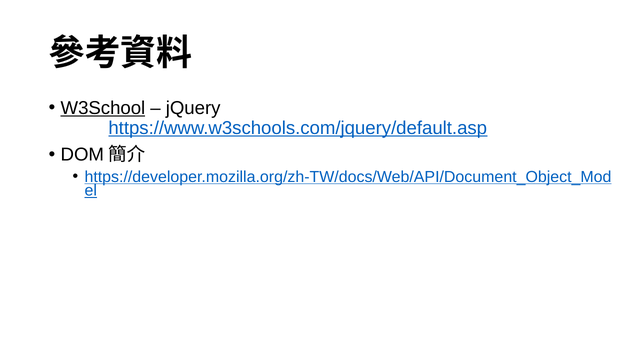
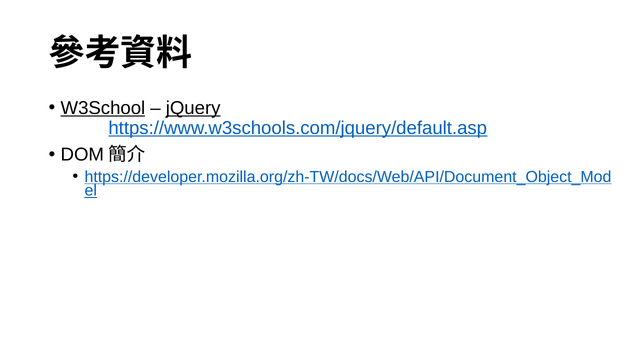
jQuery underline: none -> present
